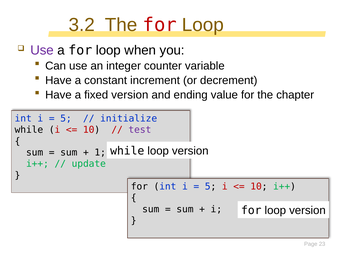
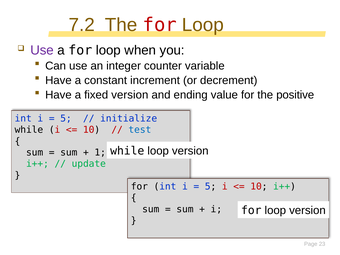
3.2: 3.2 -> 7.2
chapter: chapter -> positive
test colour: purple -> blue
